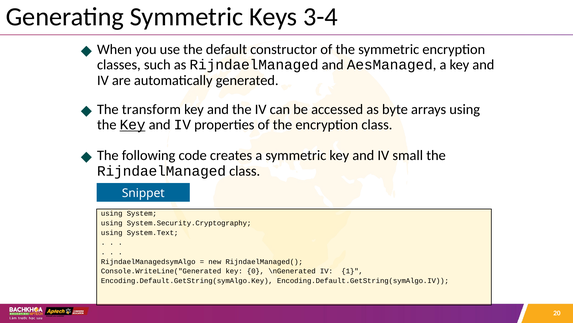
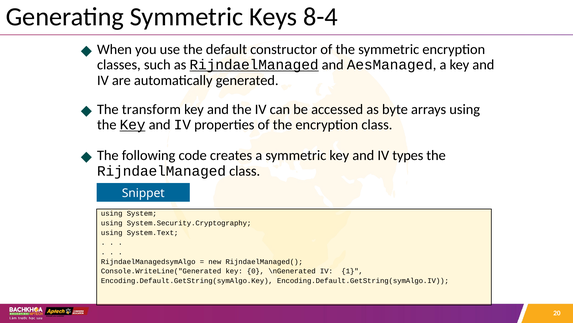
3-4: 3-4 -> 8-4
RijndaelManaged at (254, 65) underline: none -> present
small: small -> types
